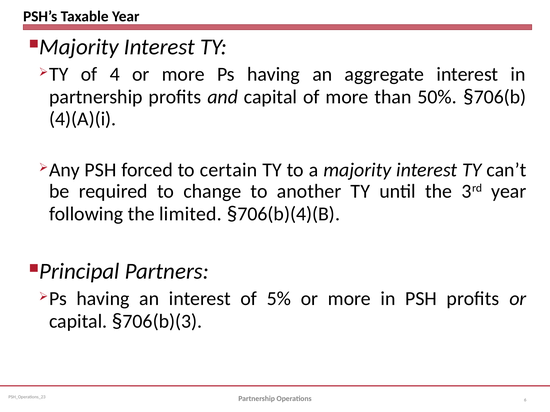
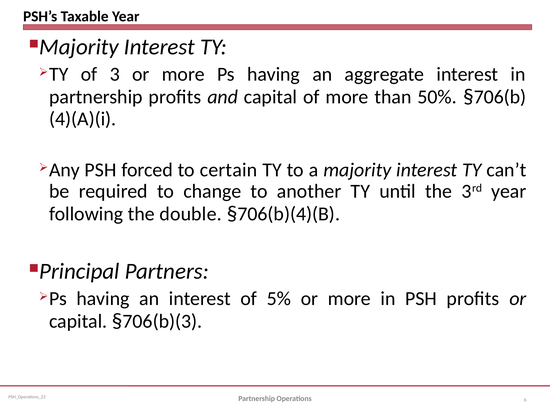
4: 4 -> 3
limited: limited -> double
